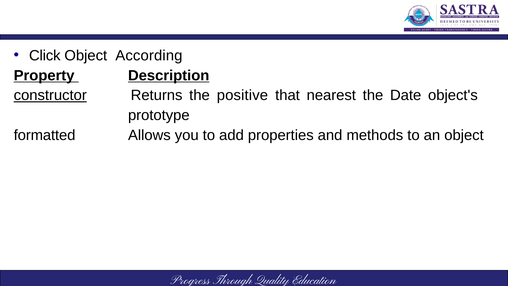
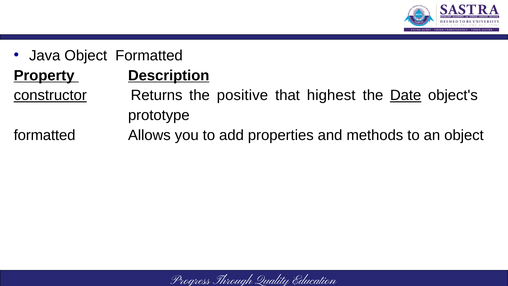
Click: Click -> Java
Object According: According -> Formatted
nearest: nearest -> highest
Date underline: none -> present
